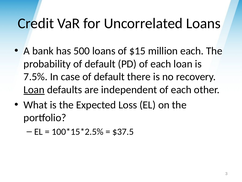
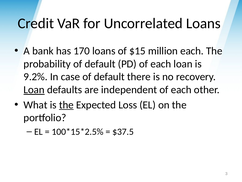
500: 500 -> 170
7.5%: 7.5% -> 9.2%
the at (66, 105) underline: none -> present
